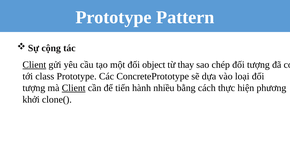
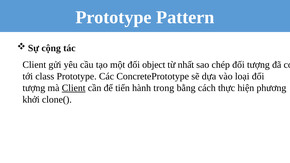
Client at (34, 65) underline: present -> none
thay: thay -> nhất
nhiều: nhiều -> trong
